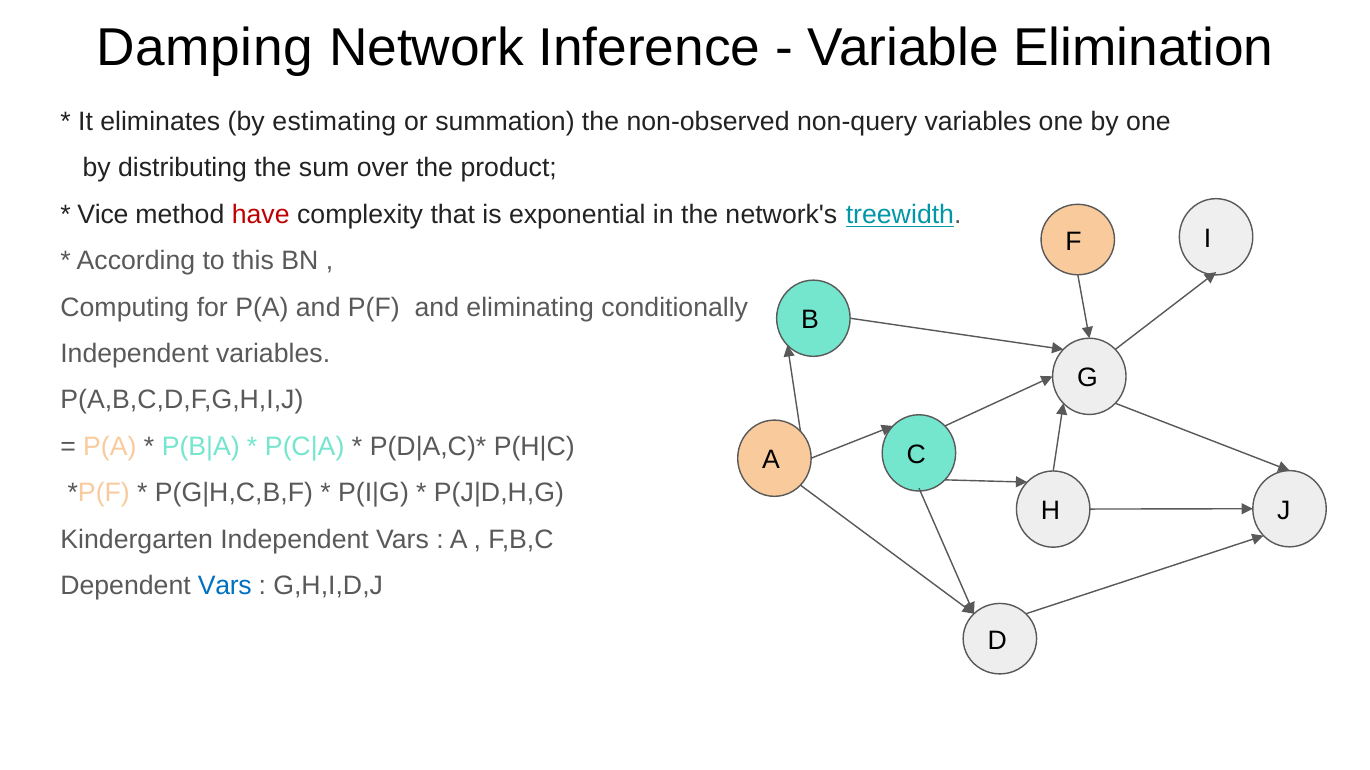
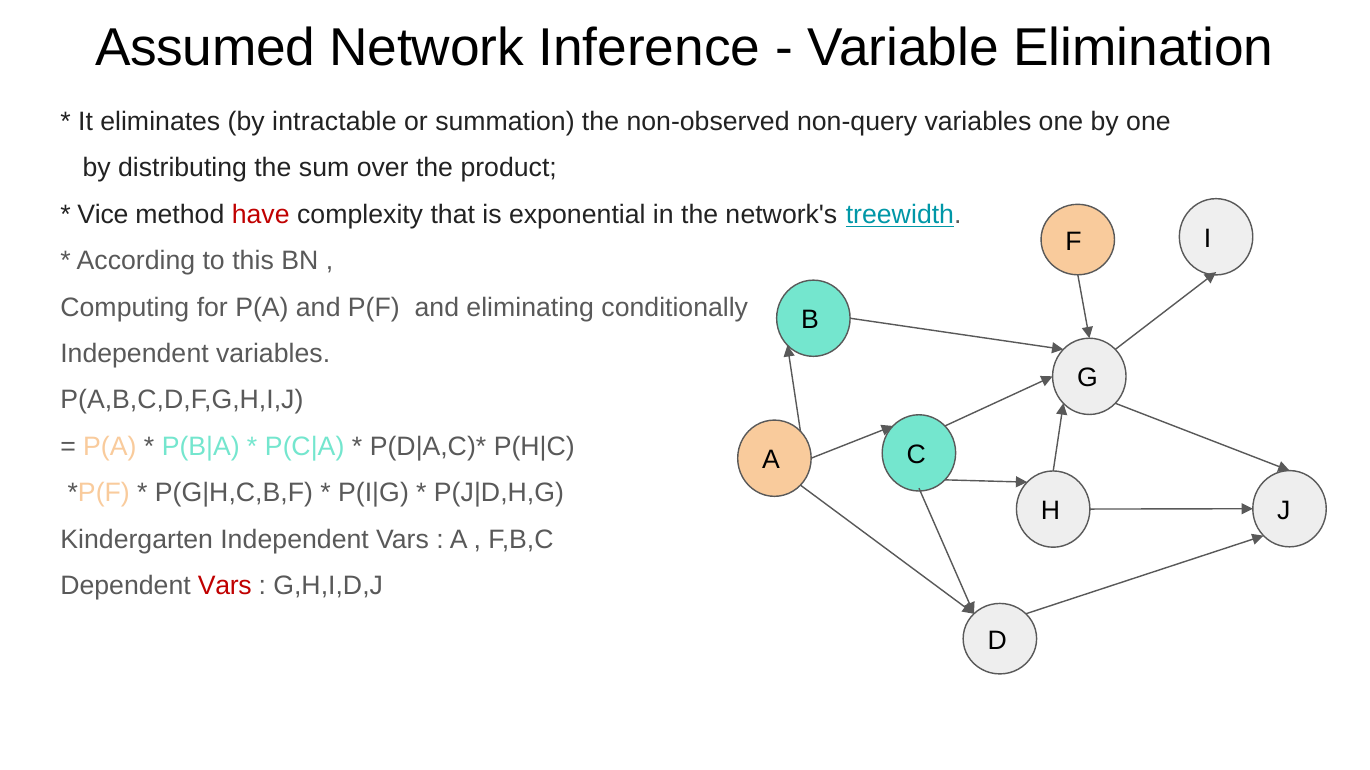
Damping: Damping -> Assumed
estimating: estimating -> intractable
Vars at (225, 586) colour: blue -> red
